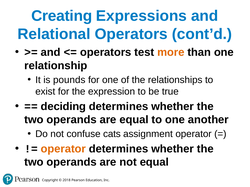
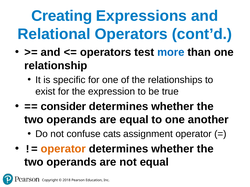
more colour: orange -> blue
pounds: pounds -> specific
deciding: deciding -> consider
